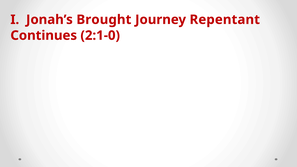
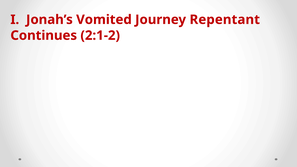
Brought: Brought -> Vomited
2:1-0: 2:1-0 -> 2:1-2
